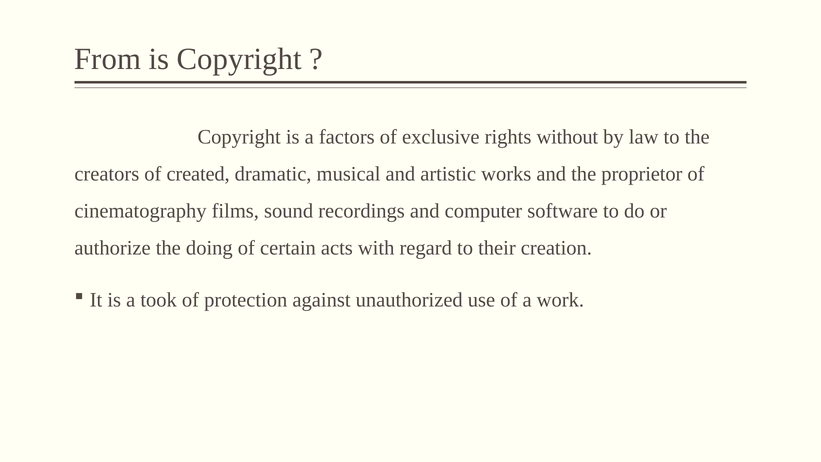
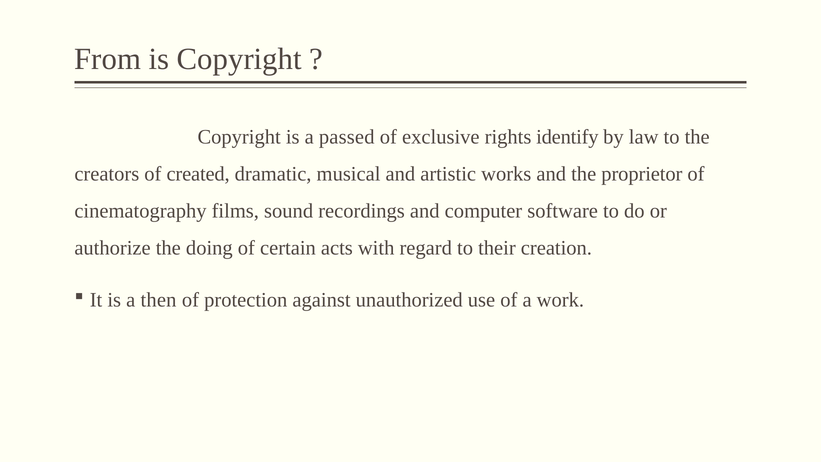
factors: factors -> passed
without: without -> identify
took: took -> then
